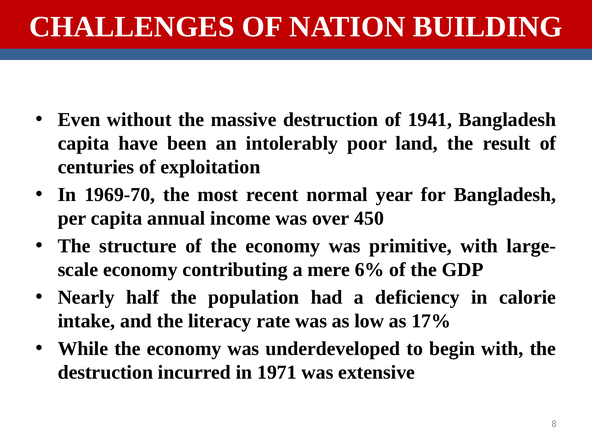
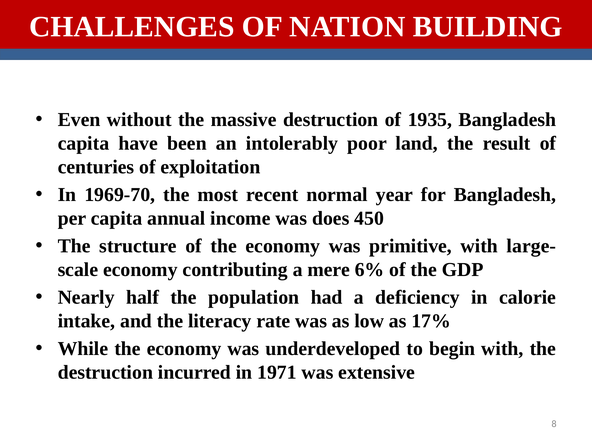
1941: 1941 -> 1935
over: over -> does
